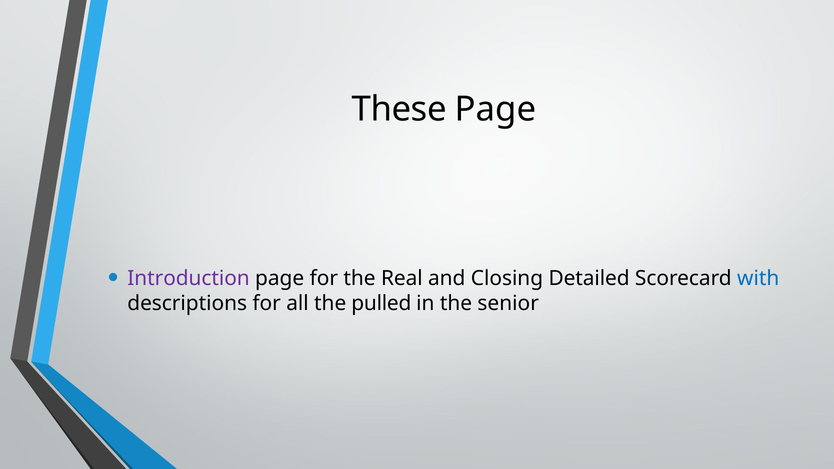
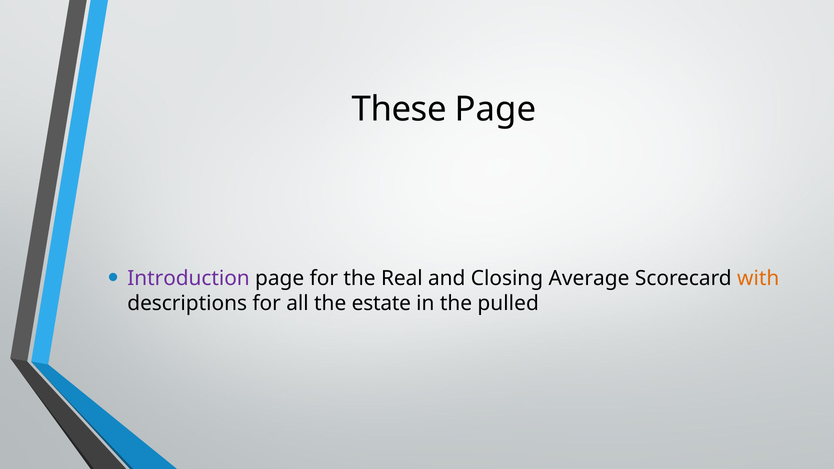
Detailed: Detailed -> Average
with colour: blue -> orange
pulled: pulled -> estate
senior: senior -> pulled
